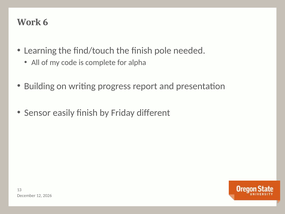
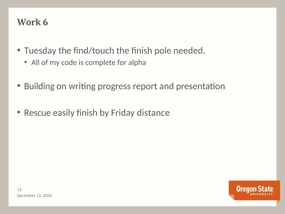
Learning: Learning -> Tuesday
Sensor: Sensor -> Rescue
different: different -> distance
